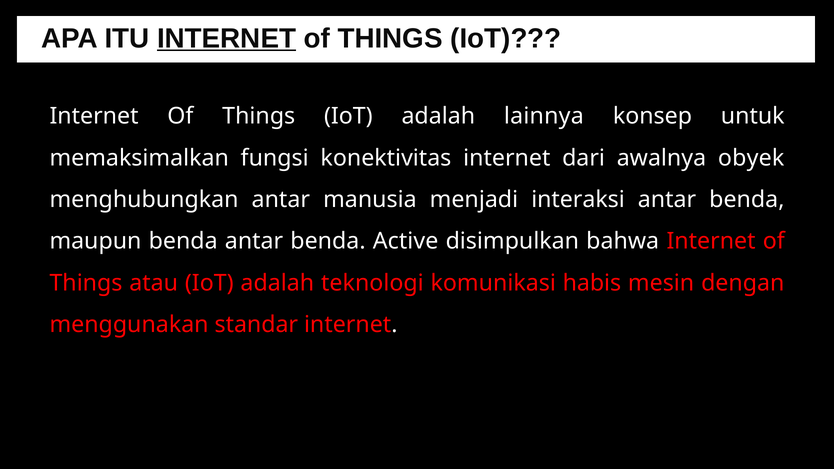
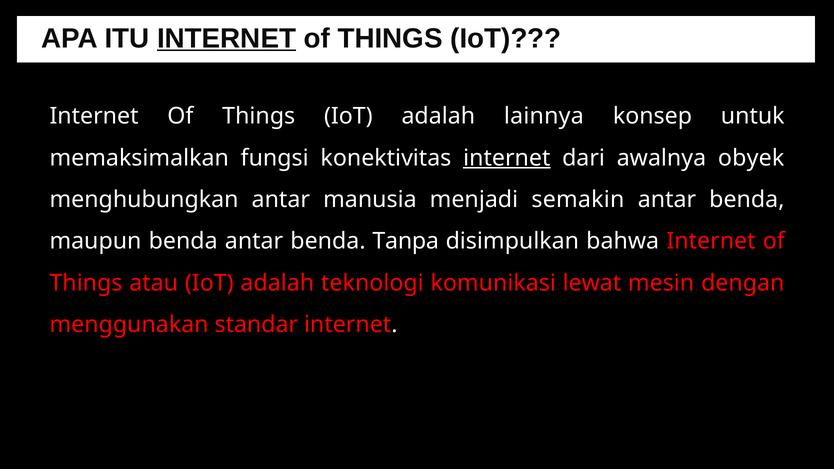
internet at (507, 158) underline: none -> present
interaksi: interaksi -> semakin
Active: Active -> Tanpa
habis: habis -> lewat
